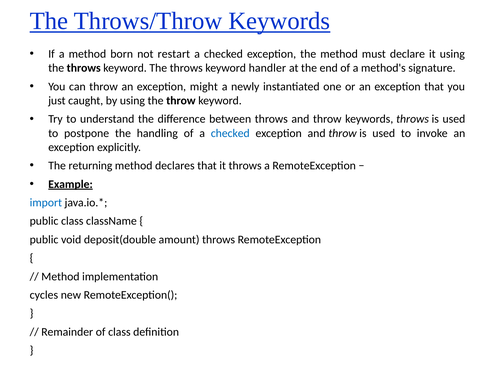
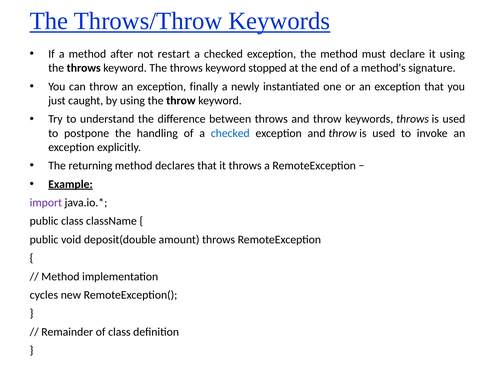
born: born -> after
handler: handler -> stopped
might: might -> finally
import colour: blue -> purple
